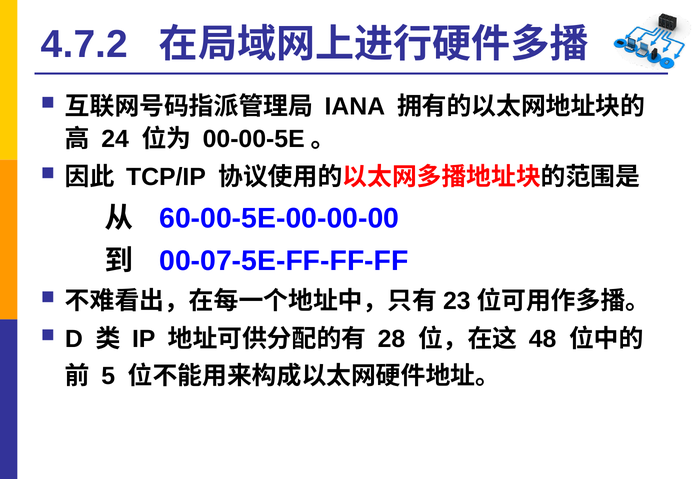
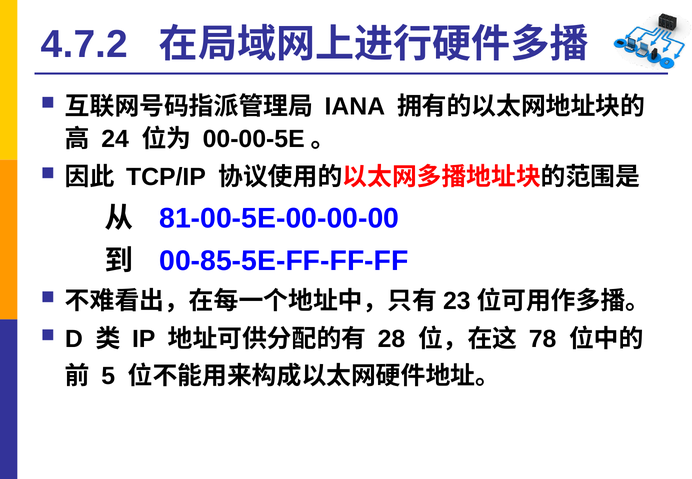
60-00-5E-00-00-00: 60-00-5E-00-00-00 -> 81-00-5E-00-00-00
00-07-5E-FF-FF-FF: 00-07-5E-FF-FF-FF -> 00-85-5E-FF-FF-FF
48: 48 -> 78
